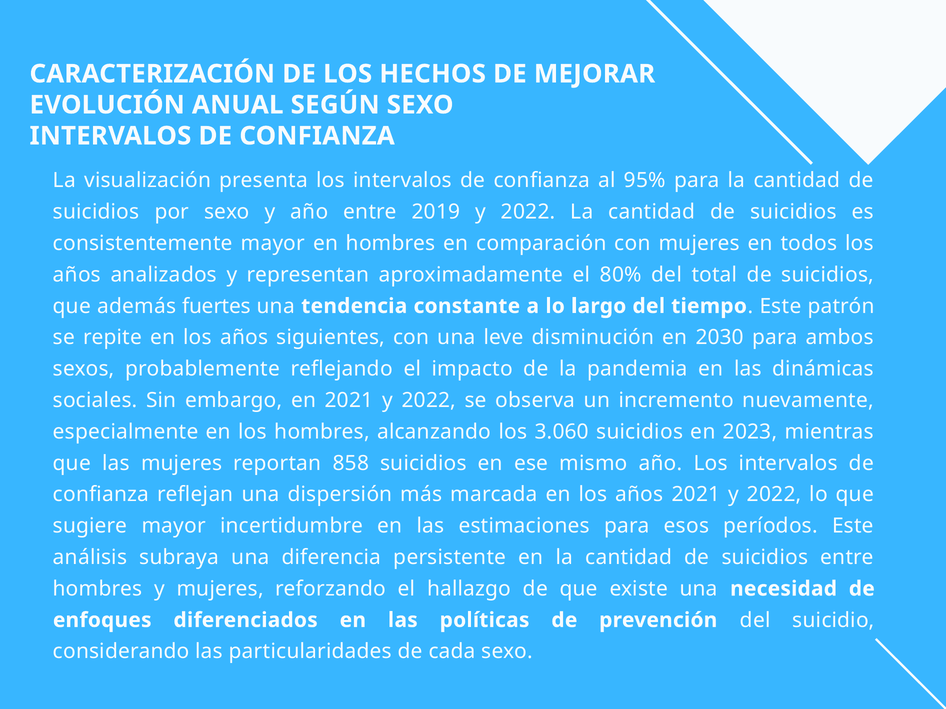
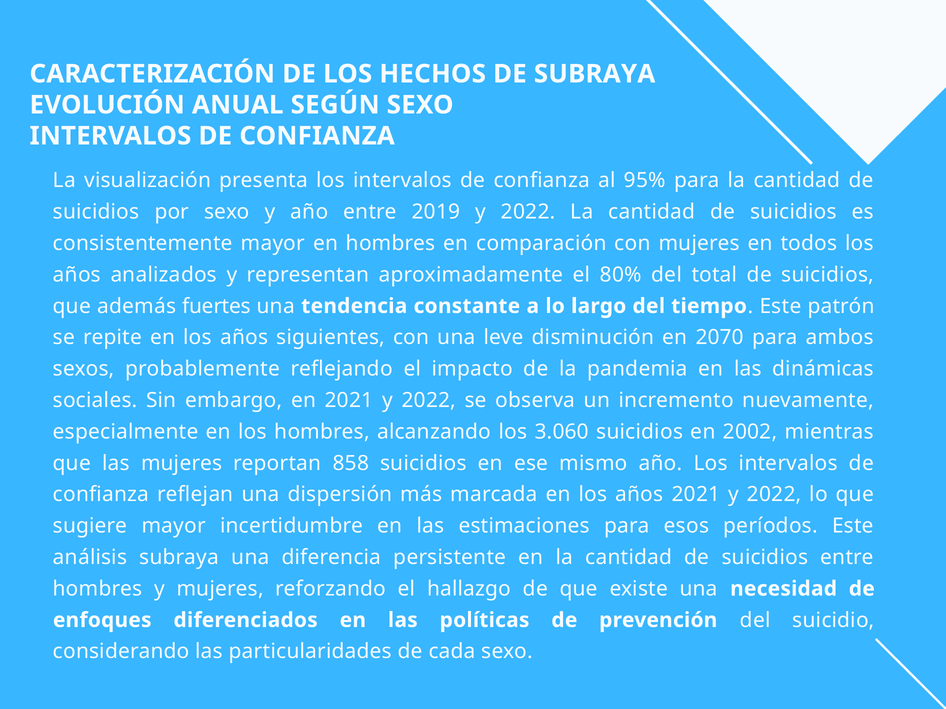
DE MEJORAR: MEJORAR -> SUBRAYA
2030: 2030 -> 2070
2023: 2023 -> 2002
